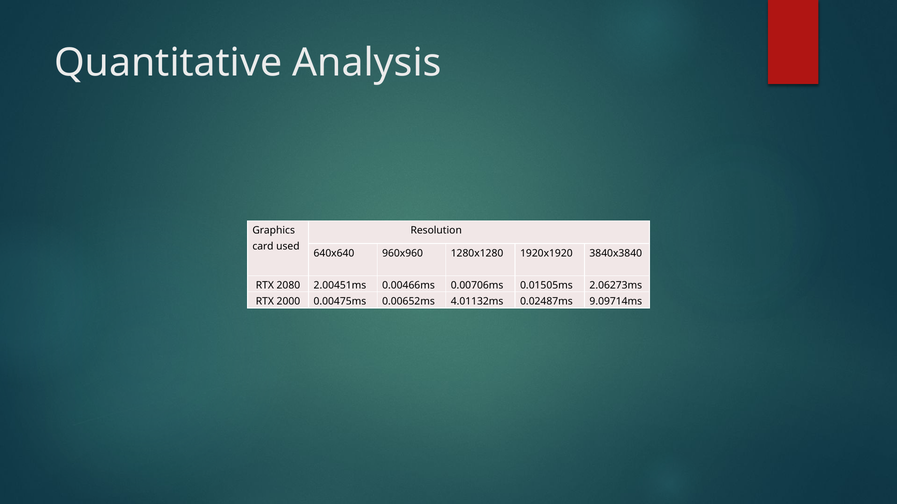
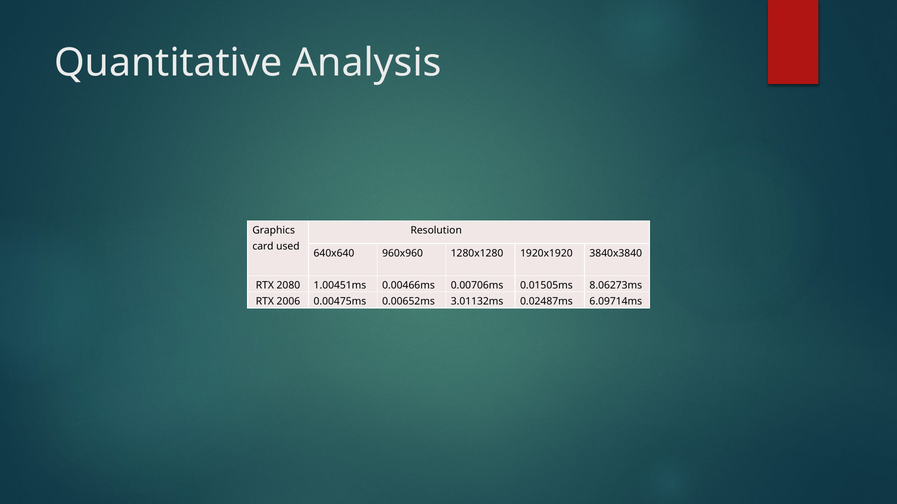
2.00451ms: 2.00451ms -> 1.00451ms
2.06273ms: 2.06273ms -> 8.06273ms
2000: 2000 -> 2006
4.01132ms: 4.01132ms -> 3.01132ms
9.09714ms: 9.09714ms -> 6.09714ms
